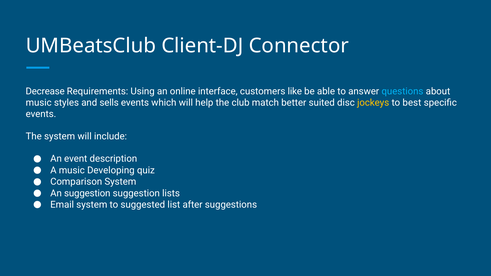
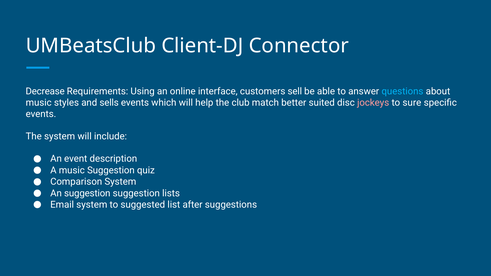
like: like -> sell
jockeys colour: yellow -> pink
best: best -> sure
music Developing: Developing -> Suggestion
